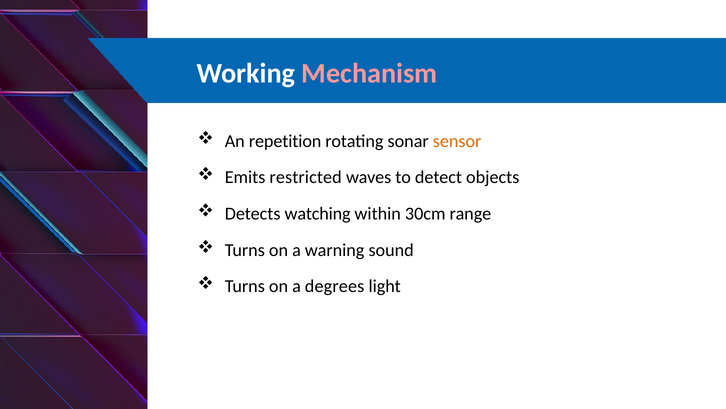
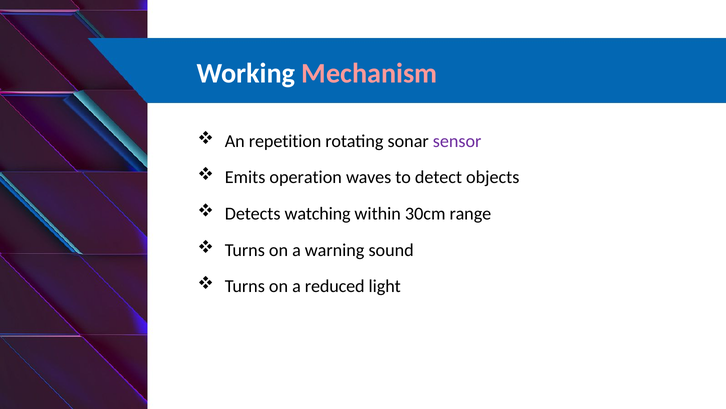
sensor colour: orange -> purple
restricted: restricted -> operation
degrees: degrees -> reduced
